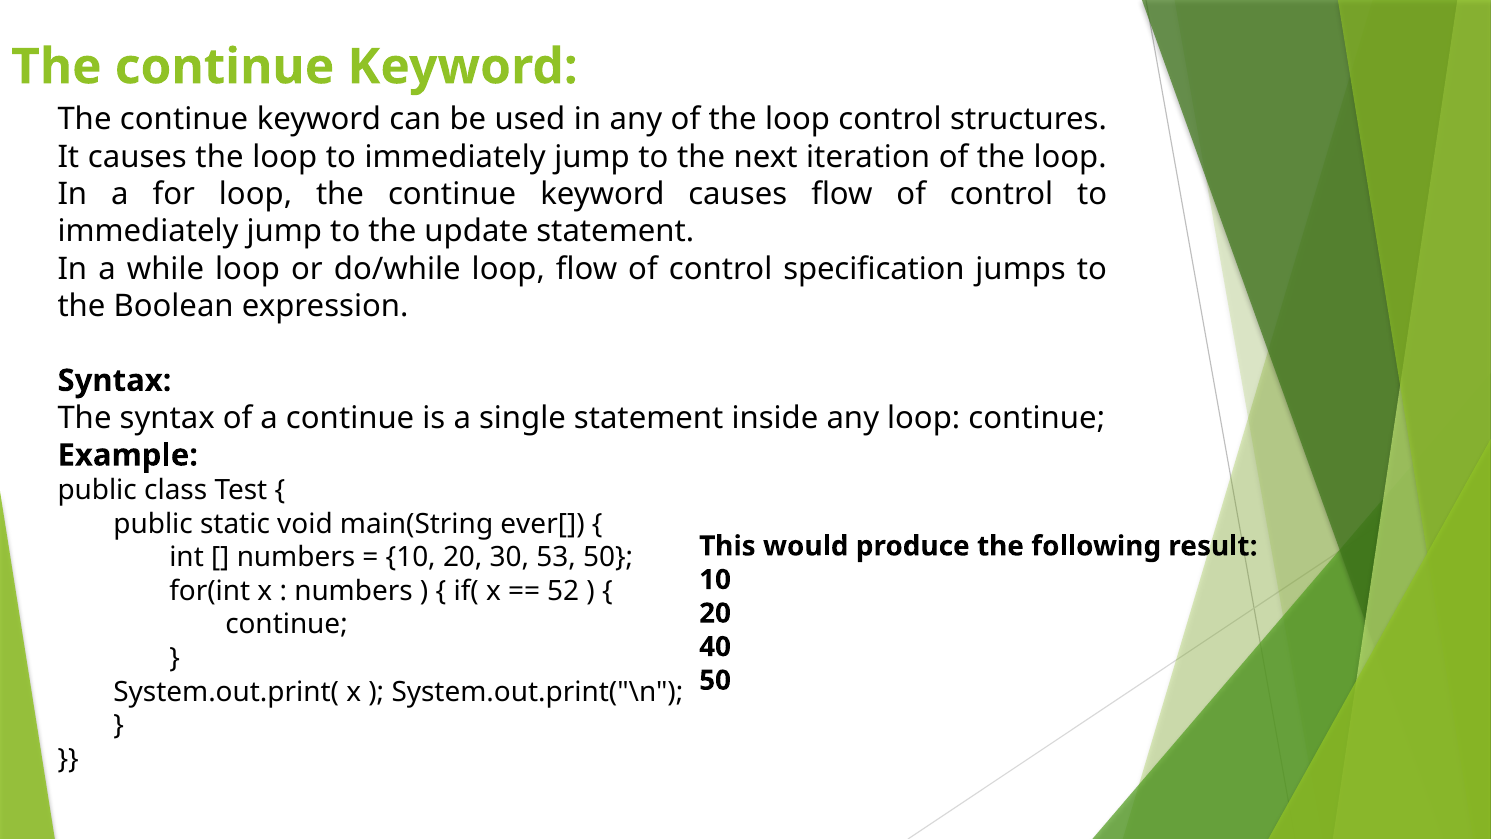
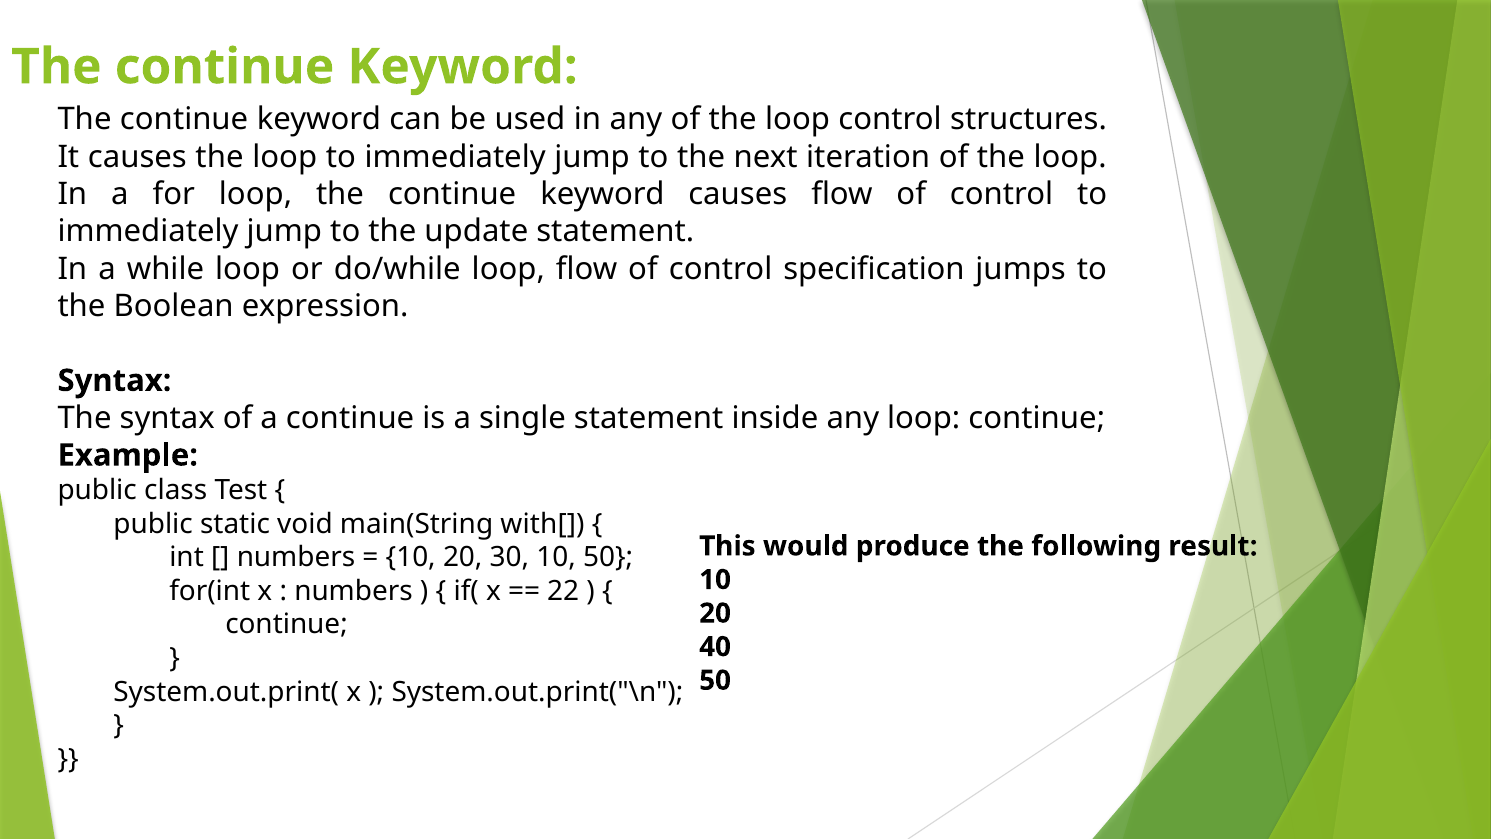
ever[: ever[ -> with[
30 53: 53 -> 10
52: 52 -> 22
